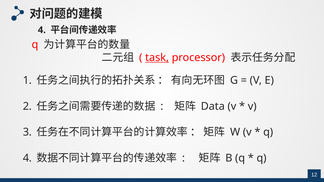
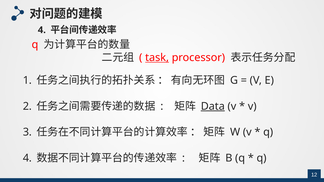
Data underline: none -> present
